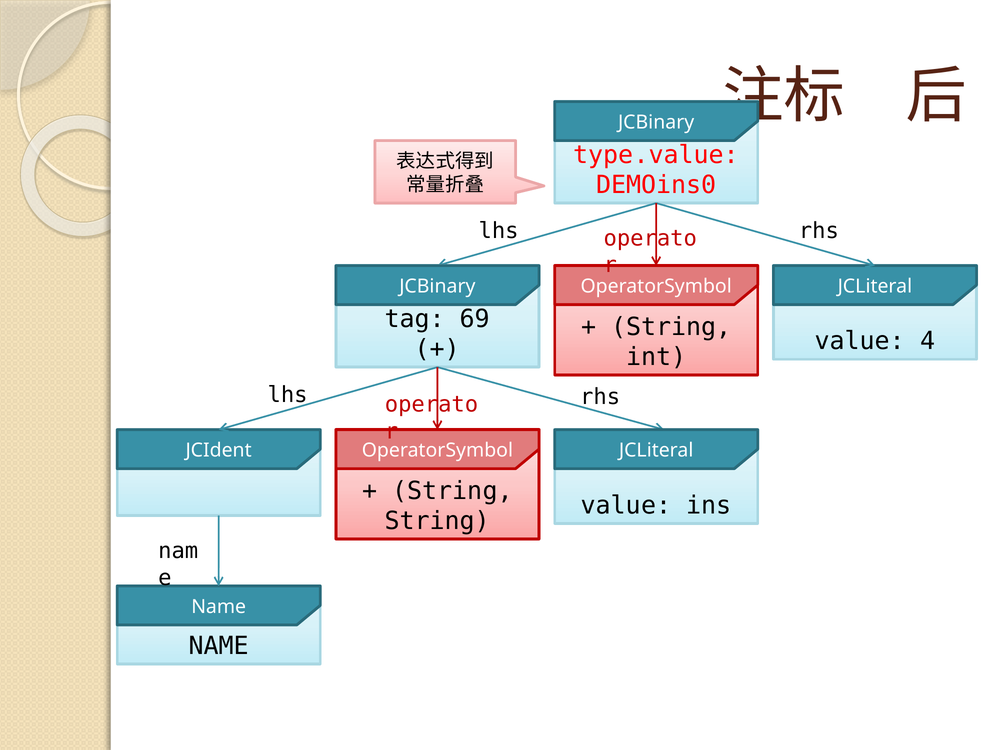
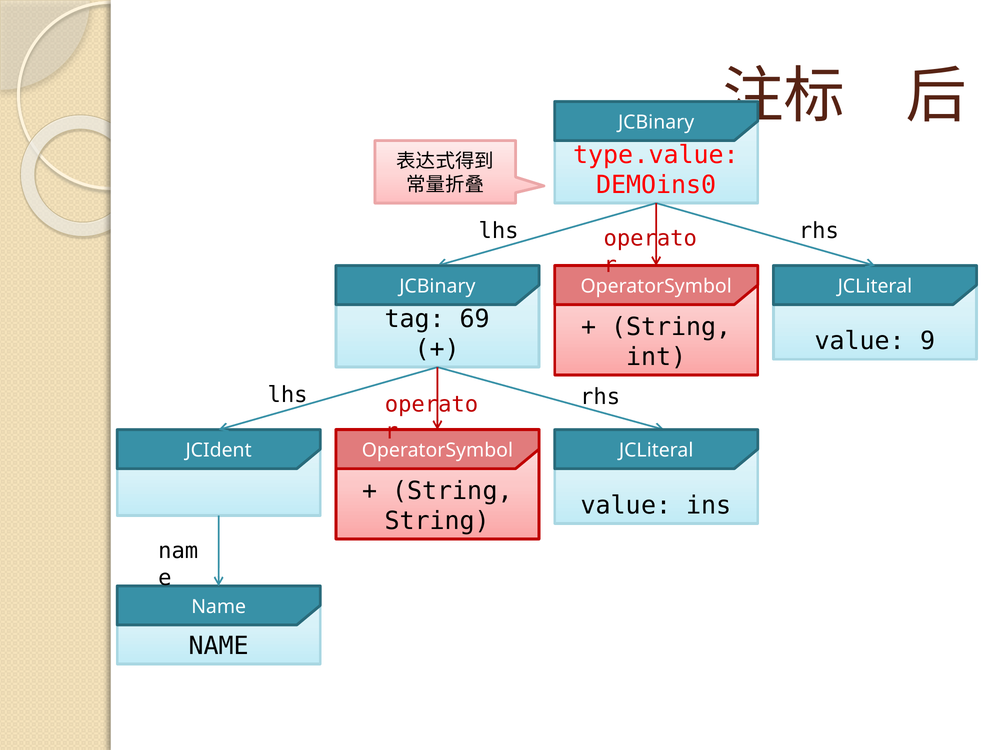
4: 4 -> 9
